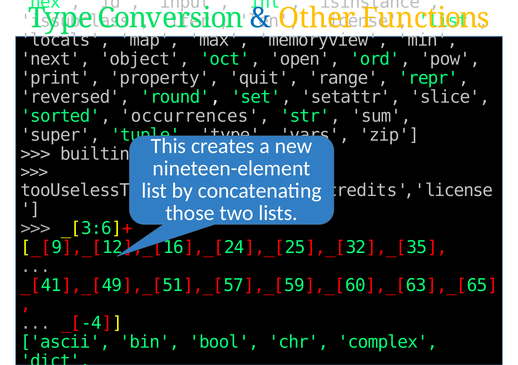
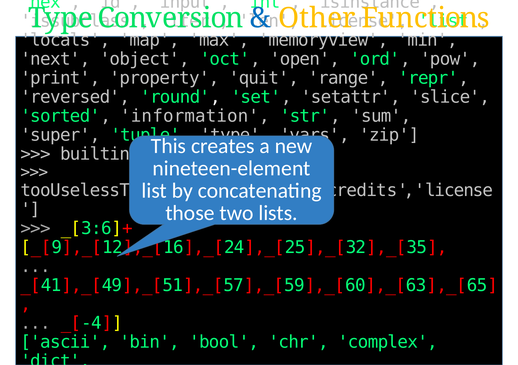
occurrences: occurrences -> information
